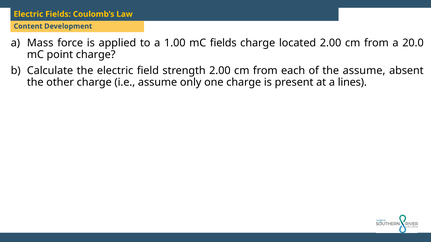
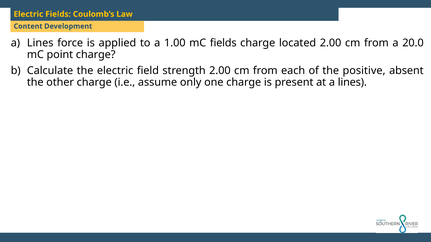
Mass at (40, 43): Mass -> Lines
the assume: assume -> positive
